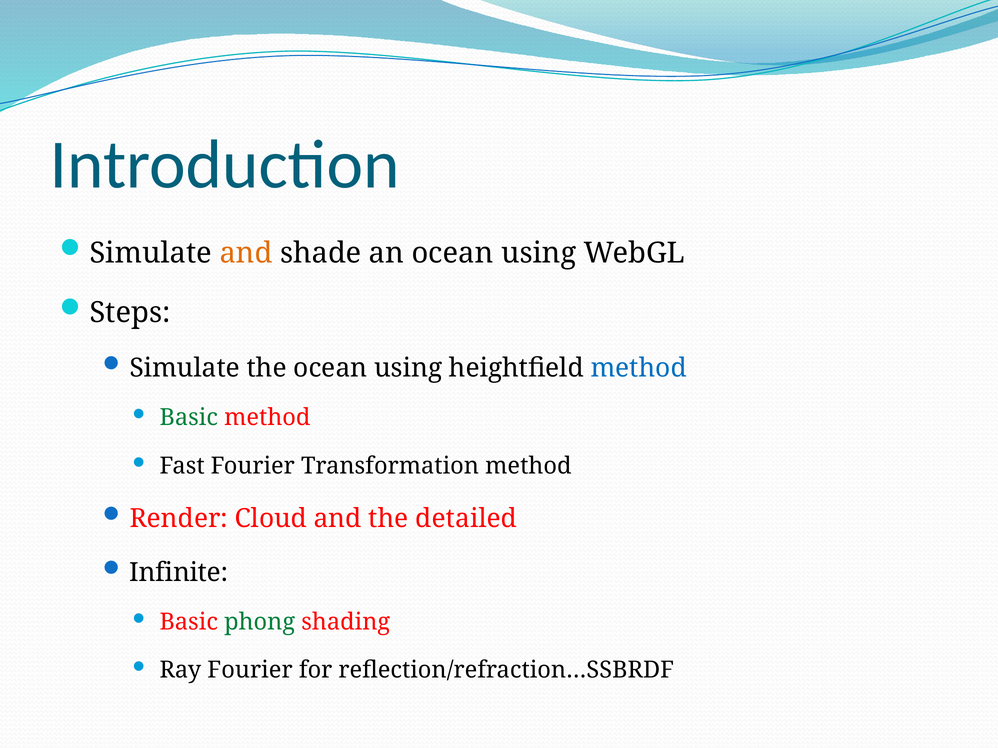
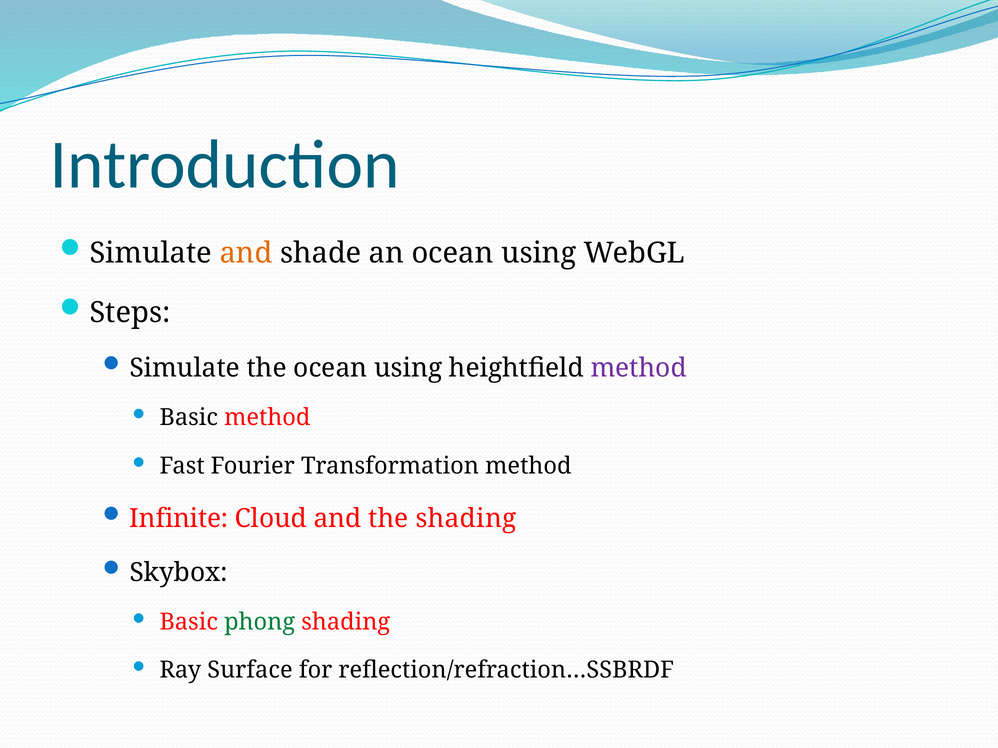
method at (639, 368) colour: blue -> purple
Basic at (189, 418) colour: green -> black
Render: Render -> Infinite
the detailed: detailed -> shading
Infinite: Infinite -> Skybox
Ray Fourier: Fourier -> Surface
